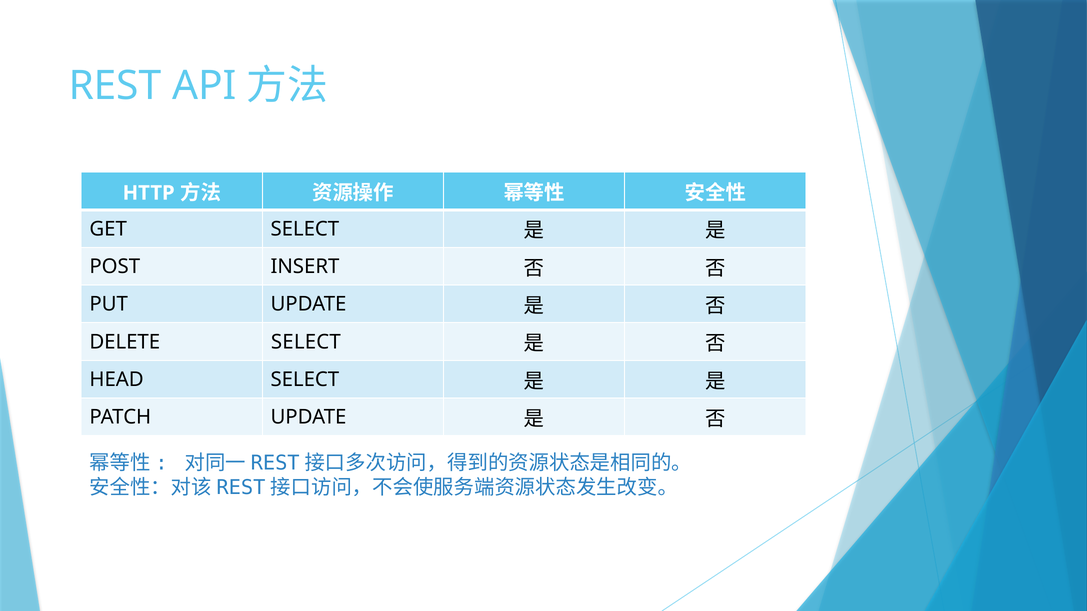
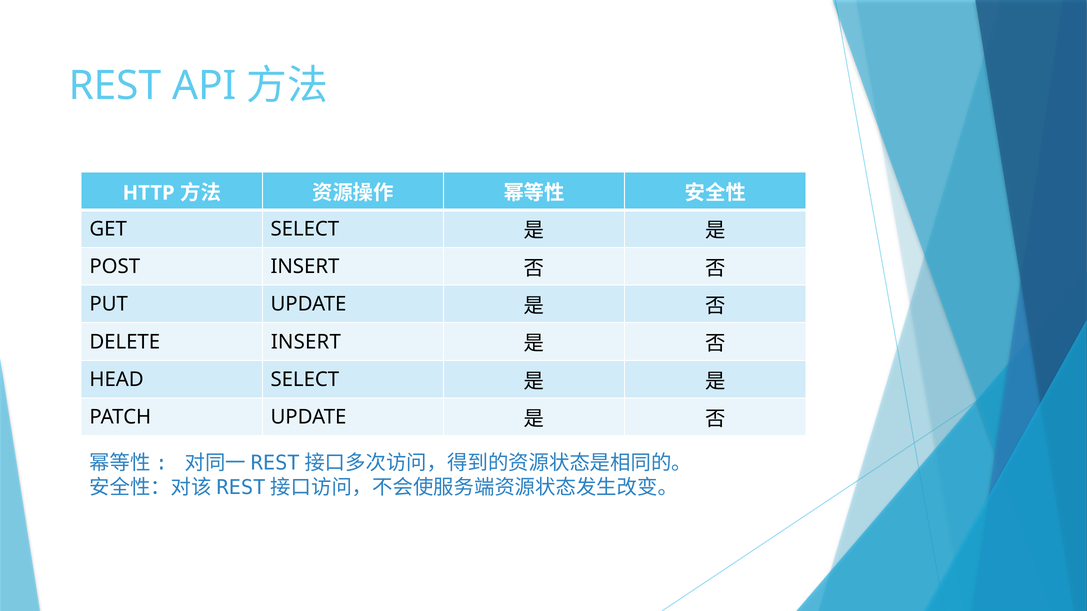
DELETE SELECT: SELECT -> INSERT
